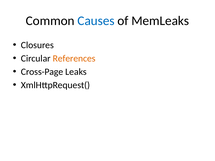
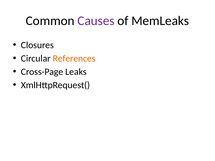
Causes colour: blue -> purple
